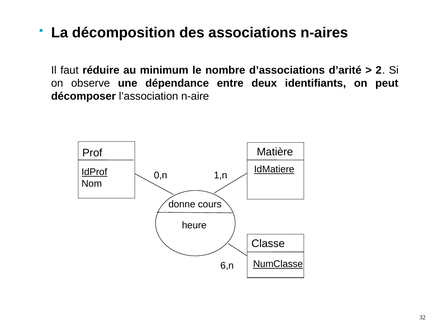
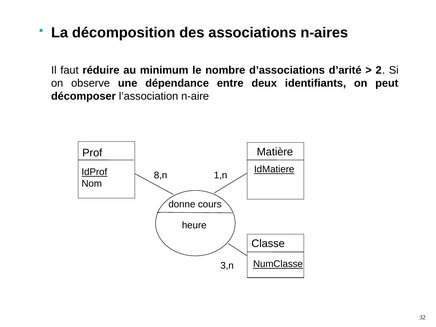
0,n: 0,n -> 8,n
6,n: 6,n -> 3,n
